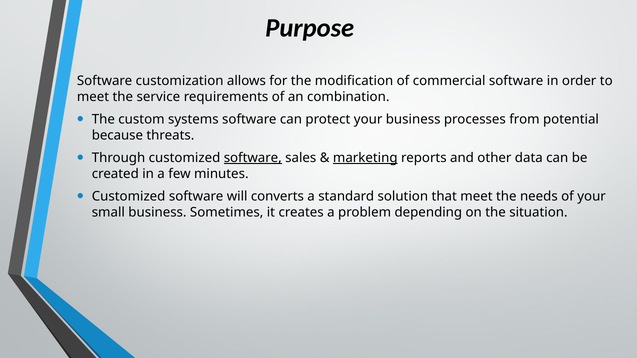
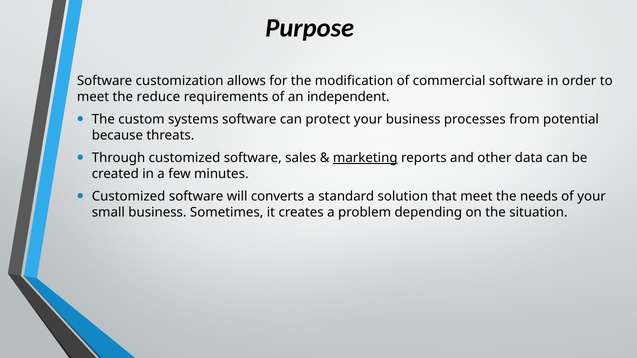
service: service -> reduce
combination: combination -> independent
software at (253, 158) underline: present -> none
